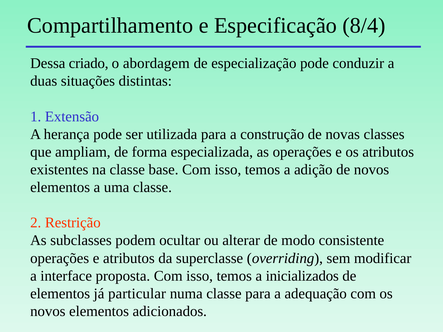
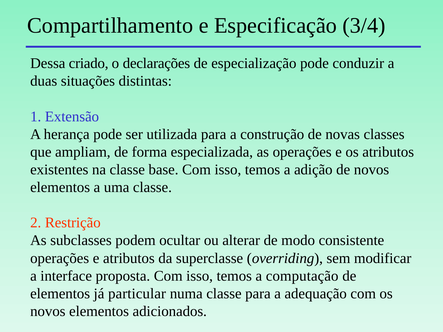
8/4: 8/4 -> 3/4
abordagem: abordagem -> declarações
inicializados: inicializados -> computação
